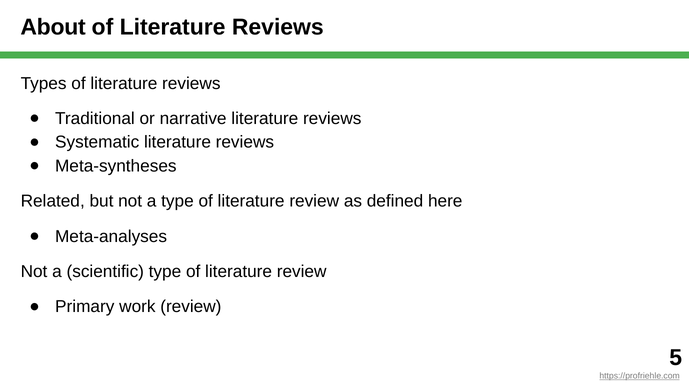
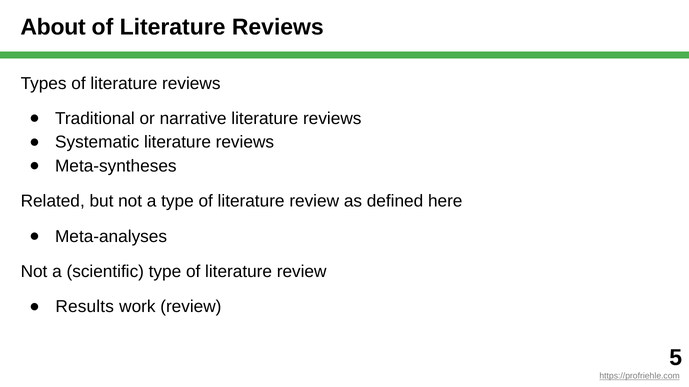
Primary: Primary -> Results
